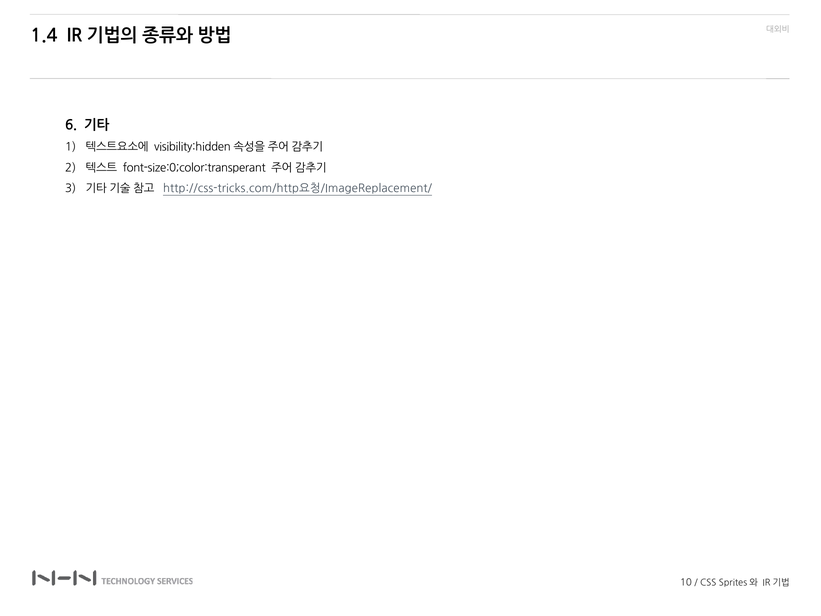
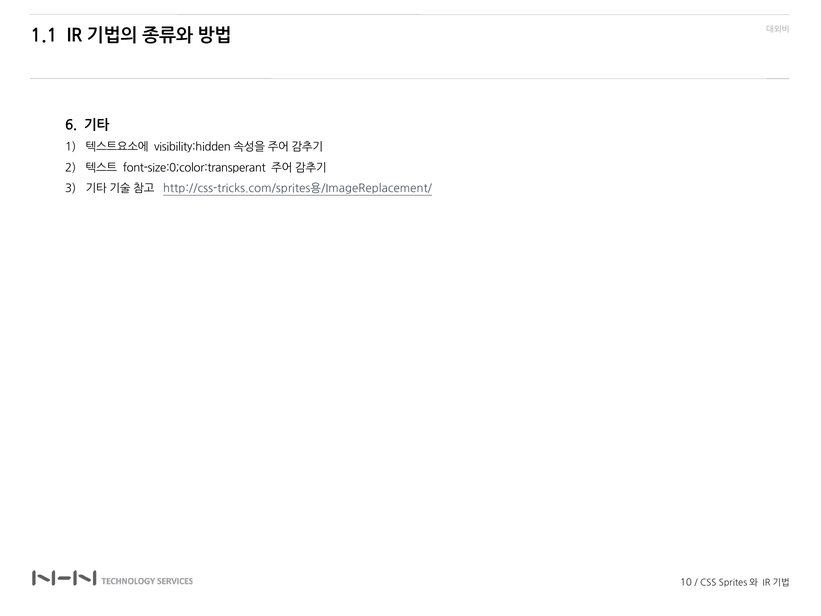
1.4: 1.4 -> 1.1
http://css-tricks.com/http요청/ImageReplacement/: http://css-tricks.com/http요청/ImageReplacement/ -> http://css-tricks.com/sprites용/ImageReplacement/
